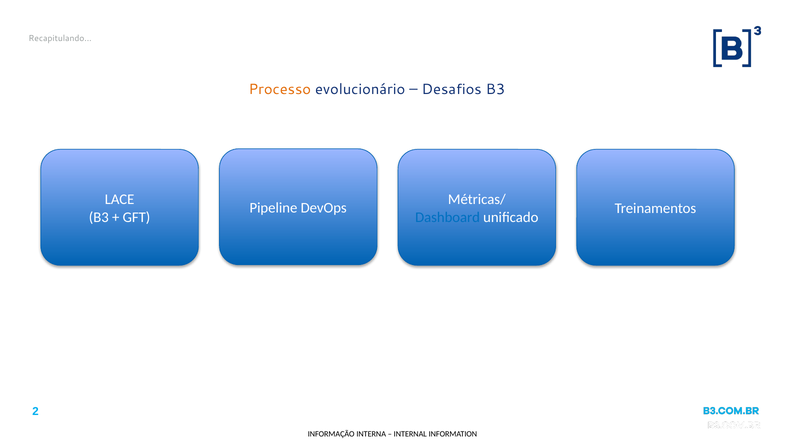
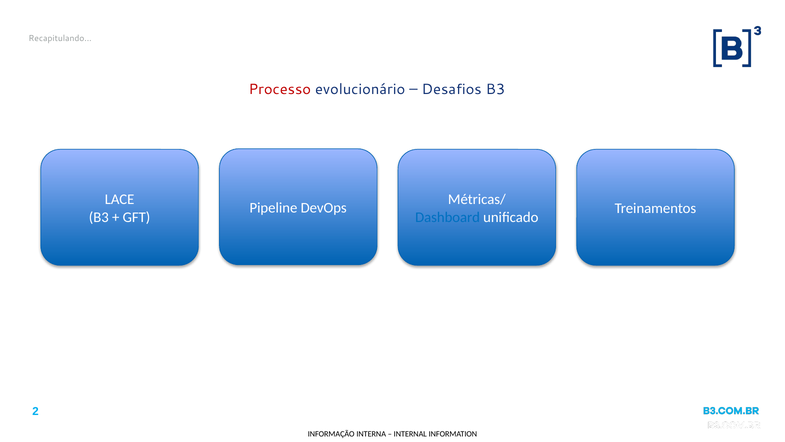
Processo colour: orange -> red
